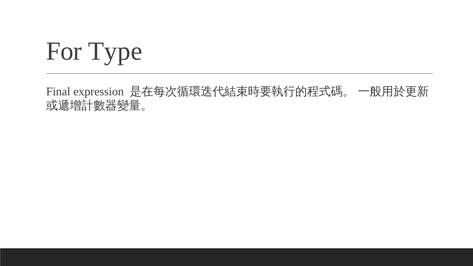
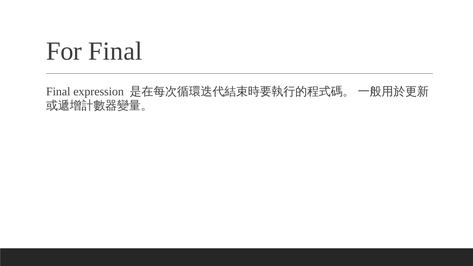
For Type: Type -> Final
